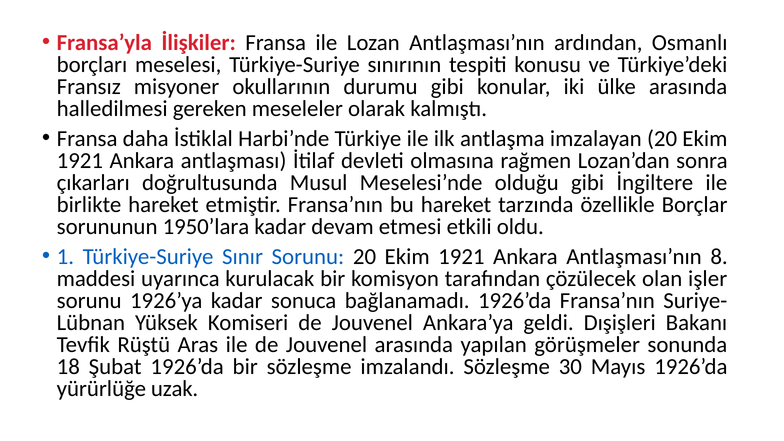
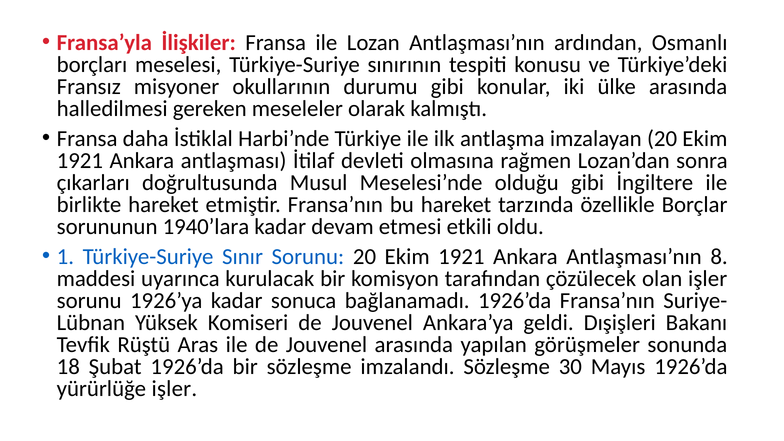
1950’lara: 1950’lara -> 1940’lara
yürürlüğe uzak: uzak -> işler
